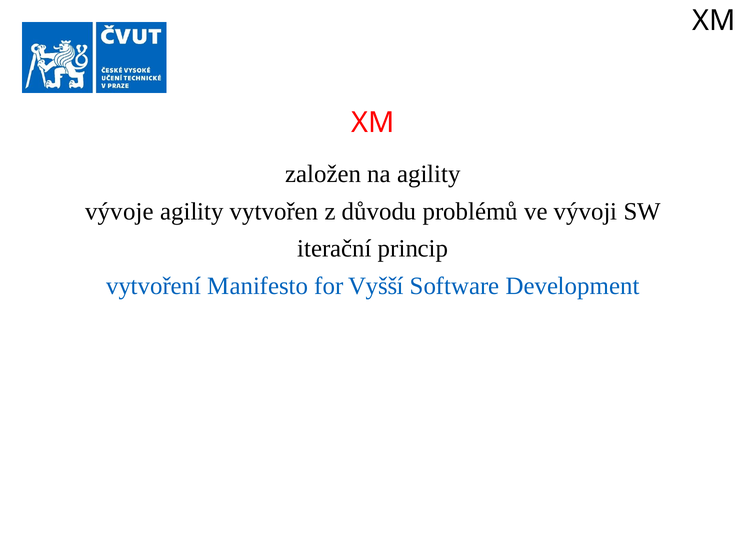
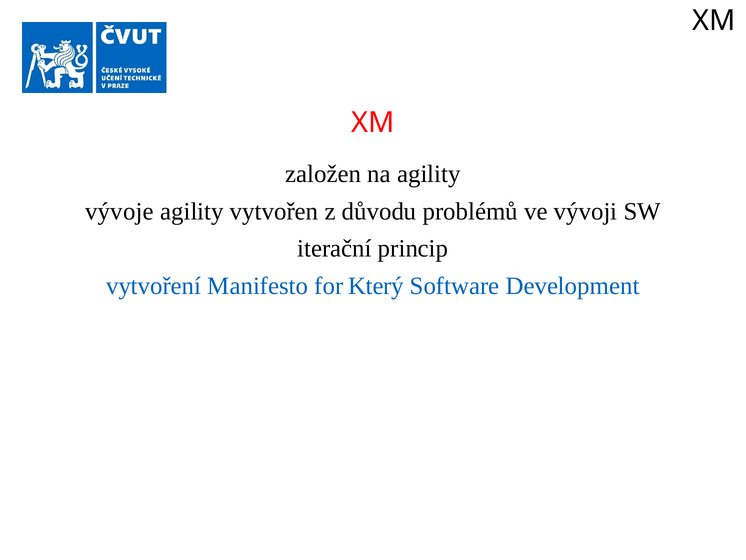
Vyšší: Vyšší -> Který
